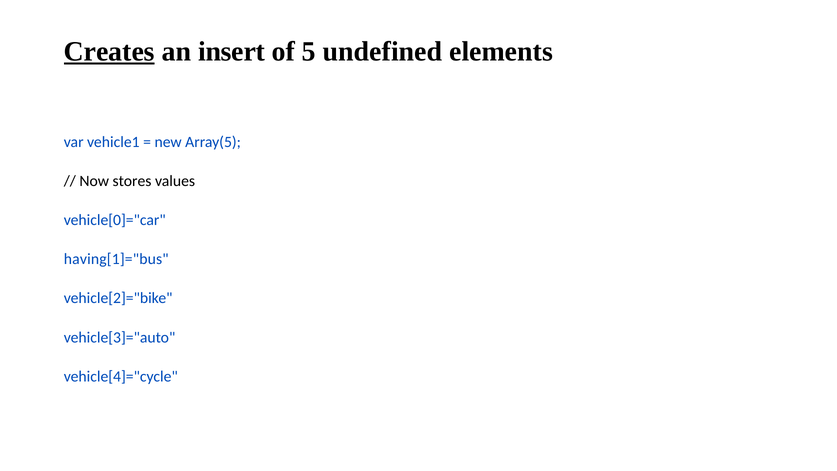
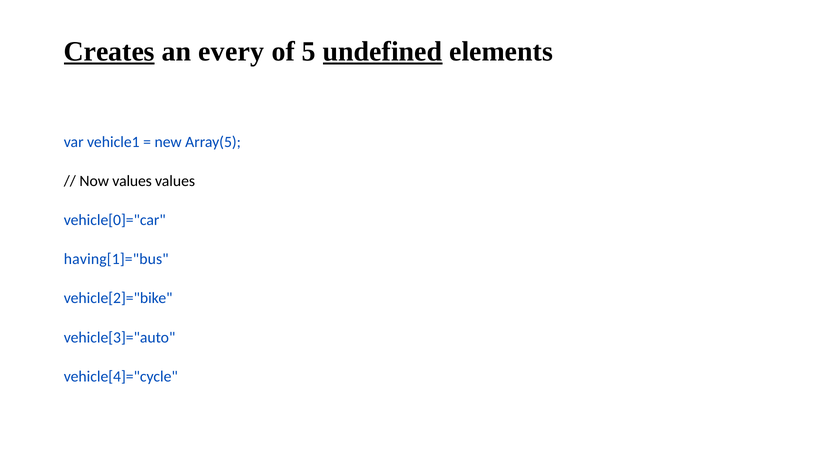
insert: insert -> every
undefined underline: none -> present
Now stores: stores -> values
